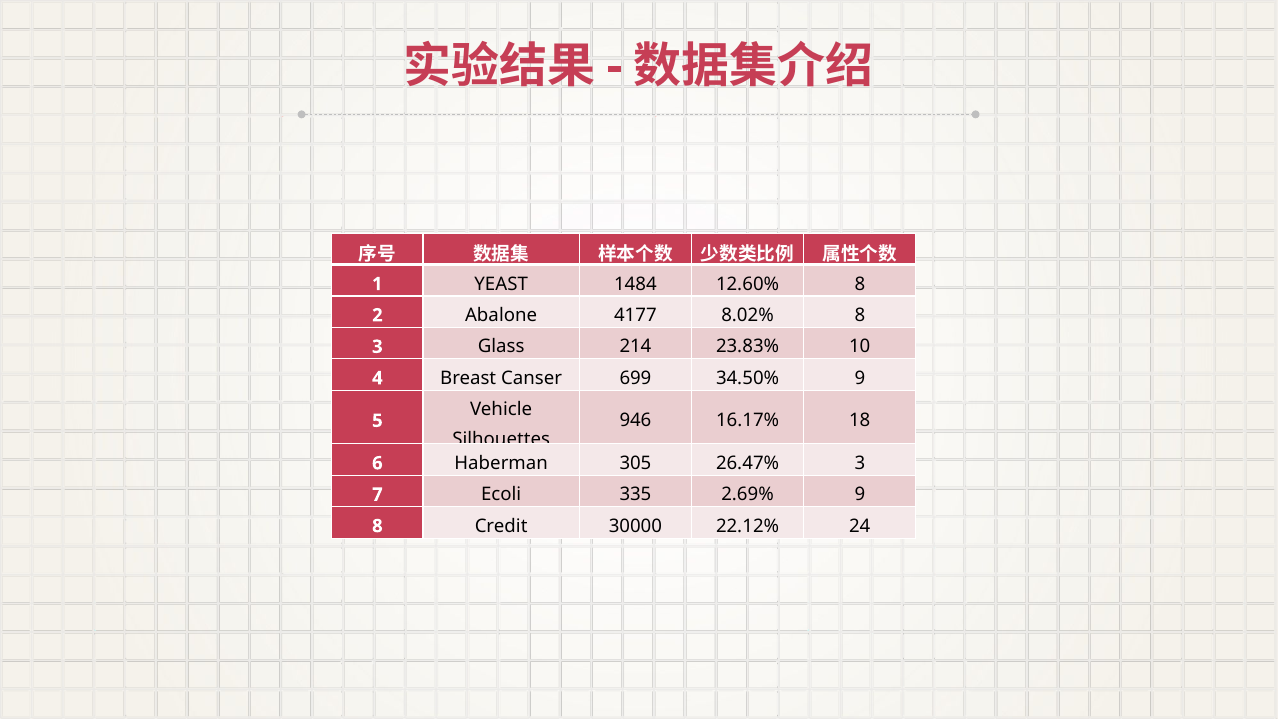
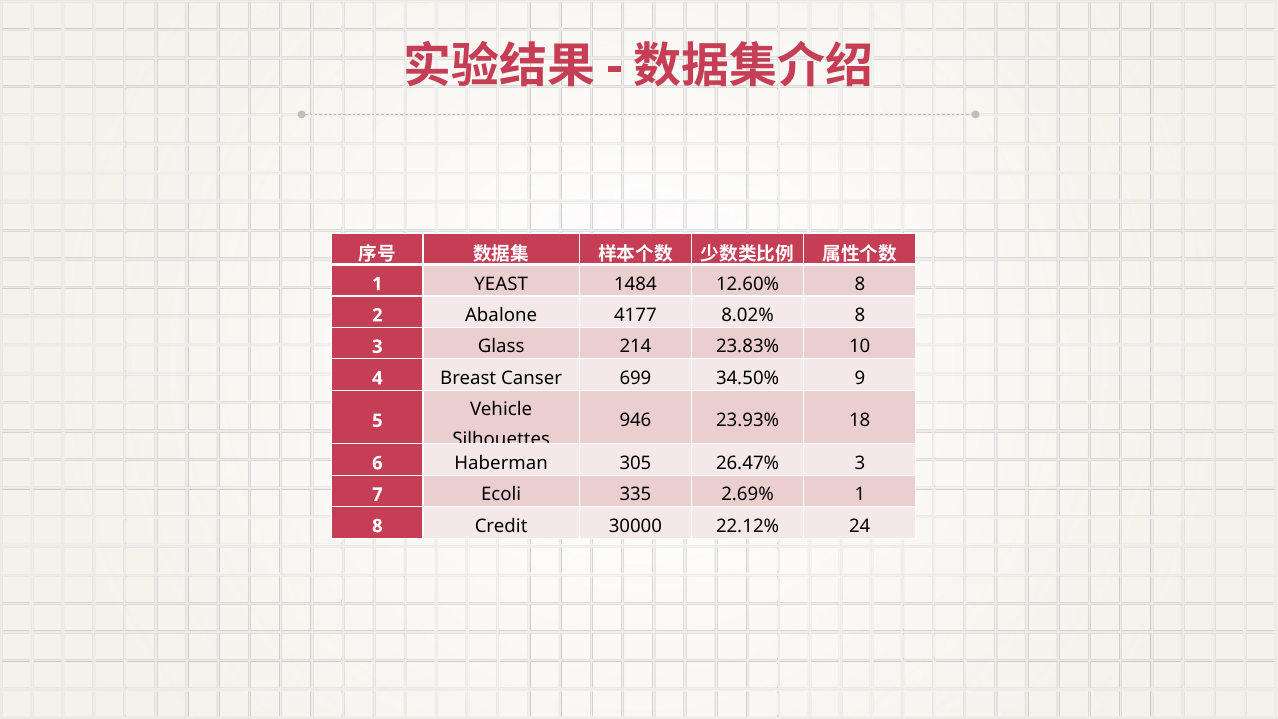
16.17%: 16.17% -> 23.93%
2.69% 9: 9 -> 1
